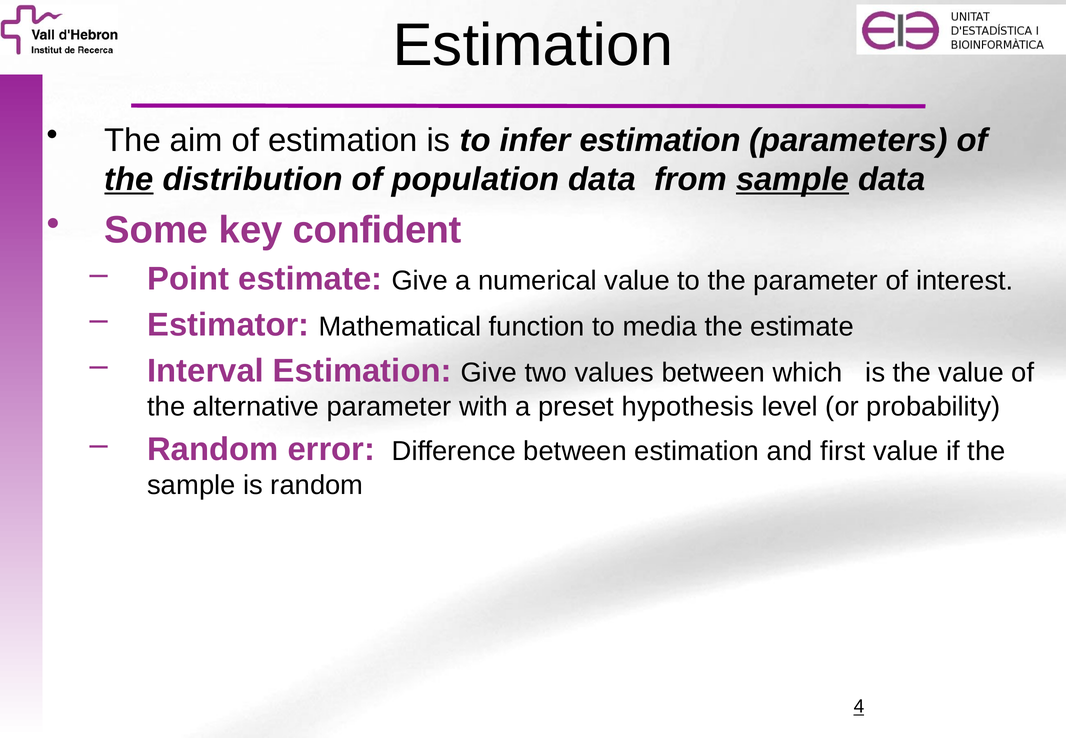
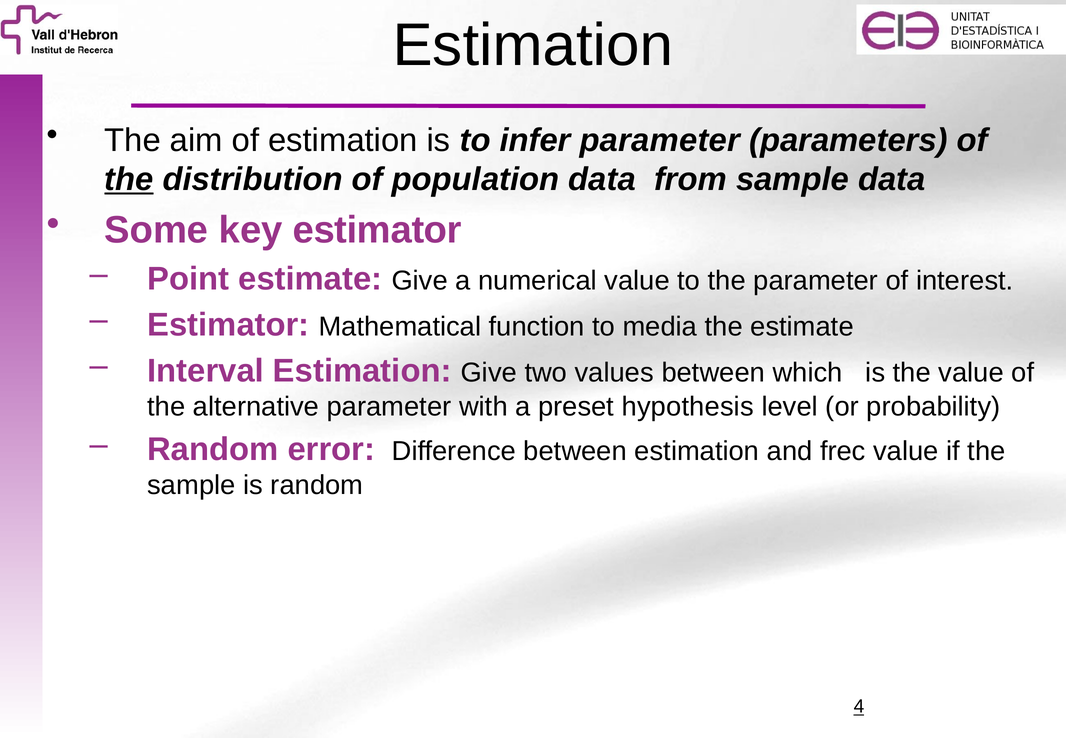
infer estimation: estimation -> parameter
sample at (793, 180) underline: present -> none
key confident: confident -> estimator
first: first -> frec
